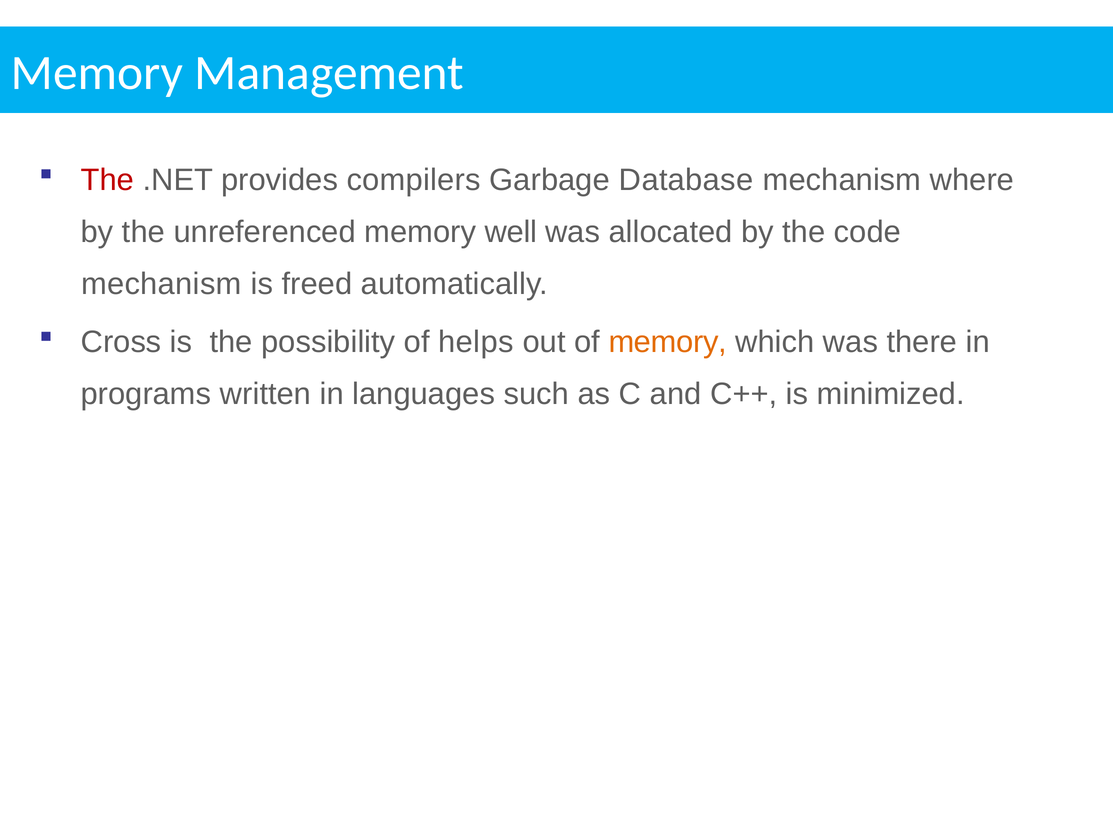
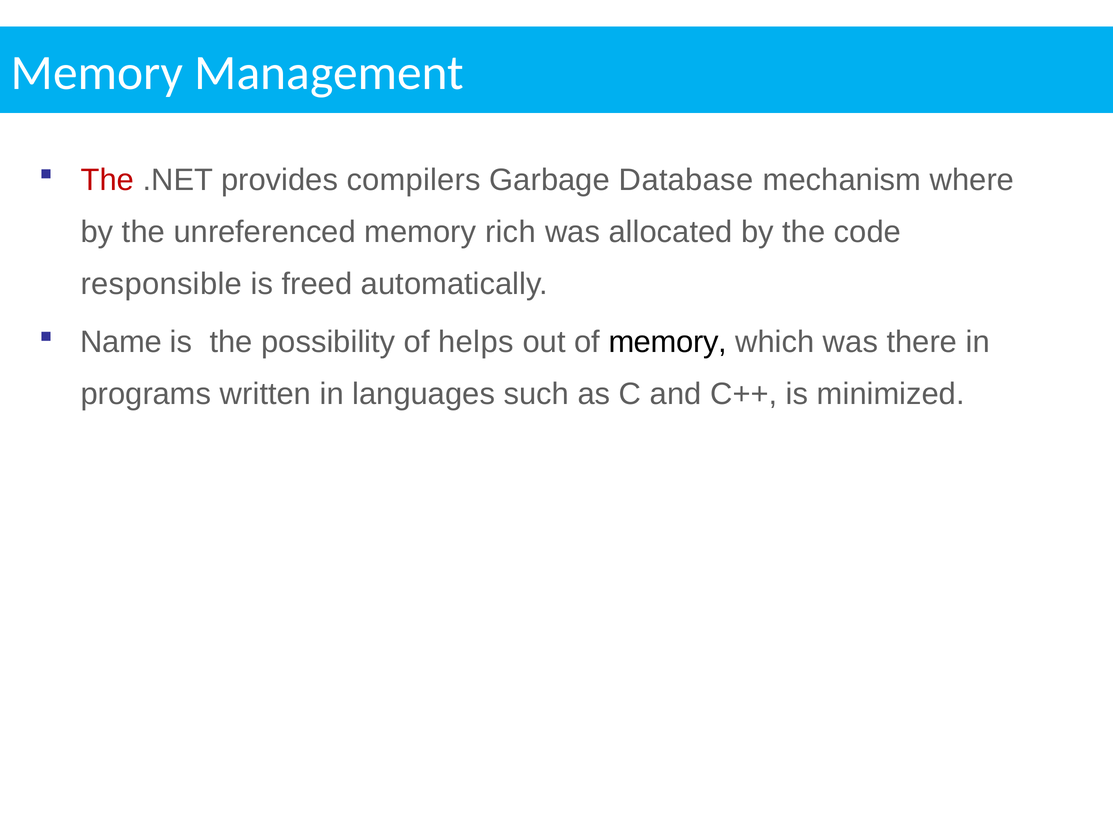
well: well -> rich
mechanism at (161, 284): mechanism -> responsible
Cross: Cross -> Name
memory at (668, 342) colour: orange -> black
